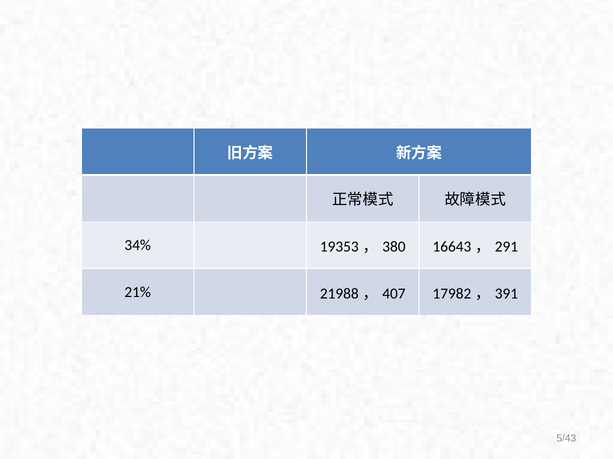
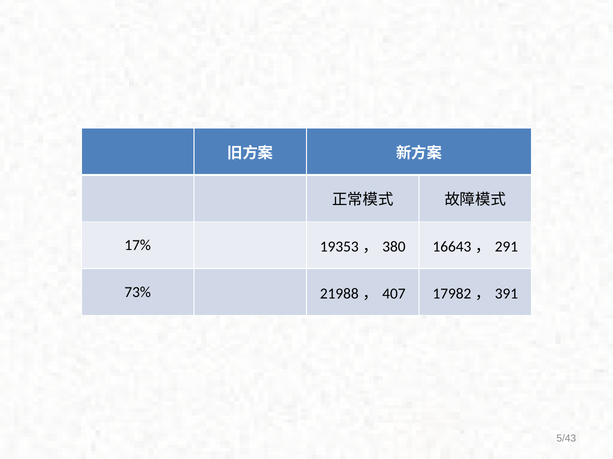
34%: 34% -> 17%
21%: 21% -> 73%
